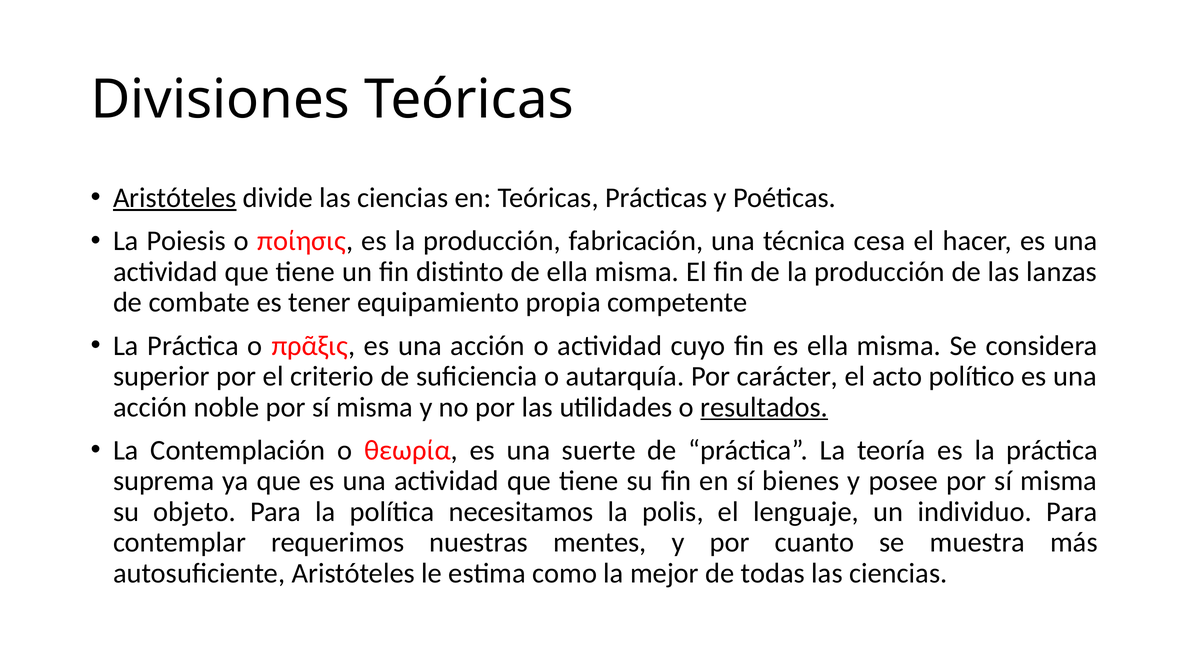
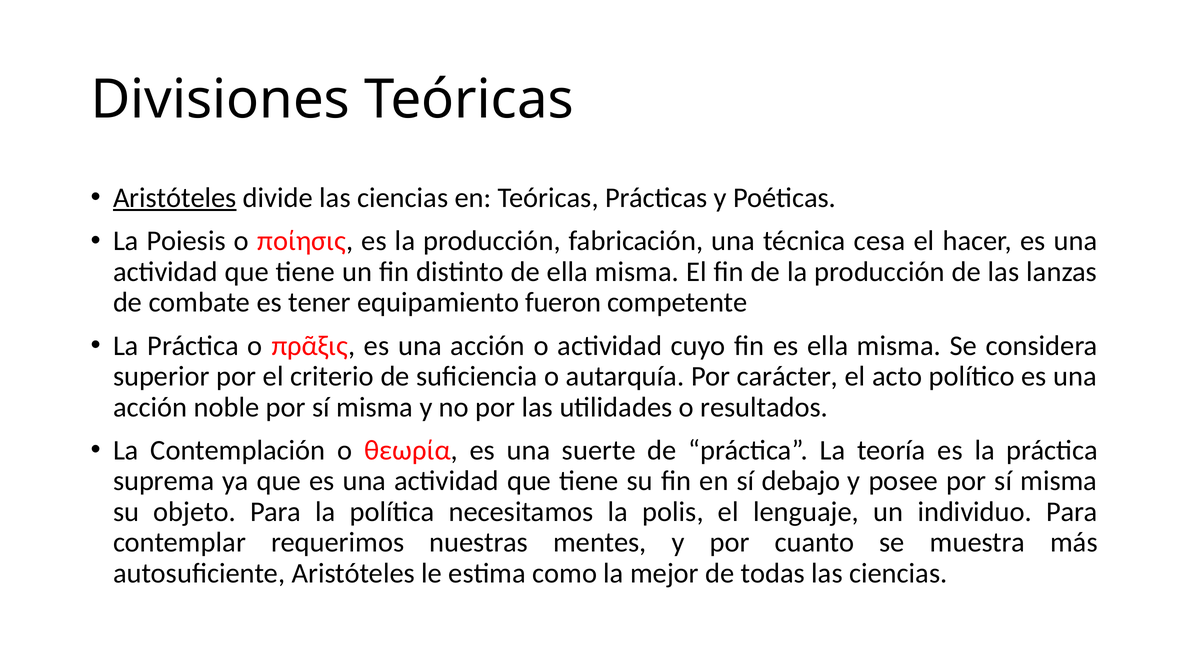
propia: propia -> fueron
resultados underline: present -> none
bienes: bienes -> debajo
